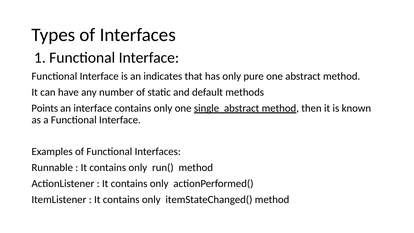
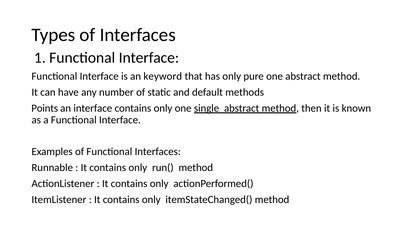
indicates: indicates -> keyword
